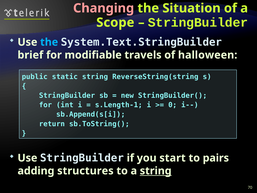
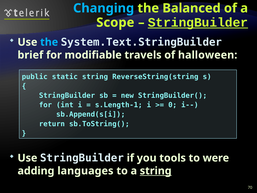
Changing colour: pink -> light blue
Situation: Situation -> Balanced
StringBuilder at (198, 22) underline: none -> present
start: start -> tools
pairs: pairs -> were
structures: structures -> languages
